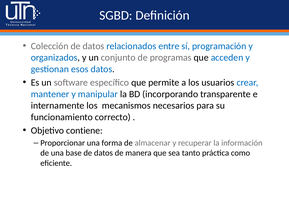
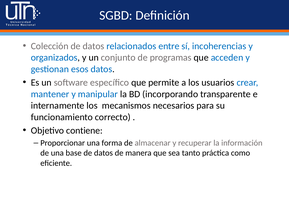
programación: programación -> incoherencias
